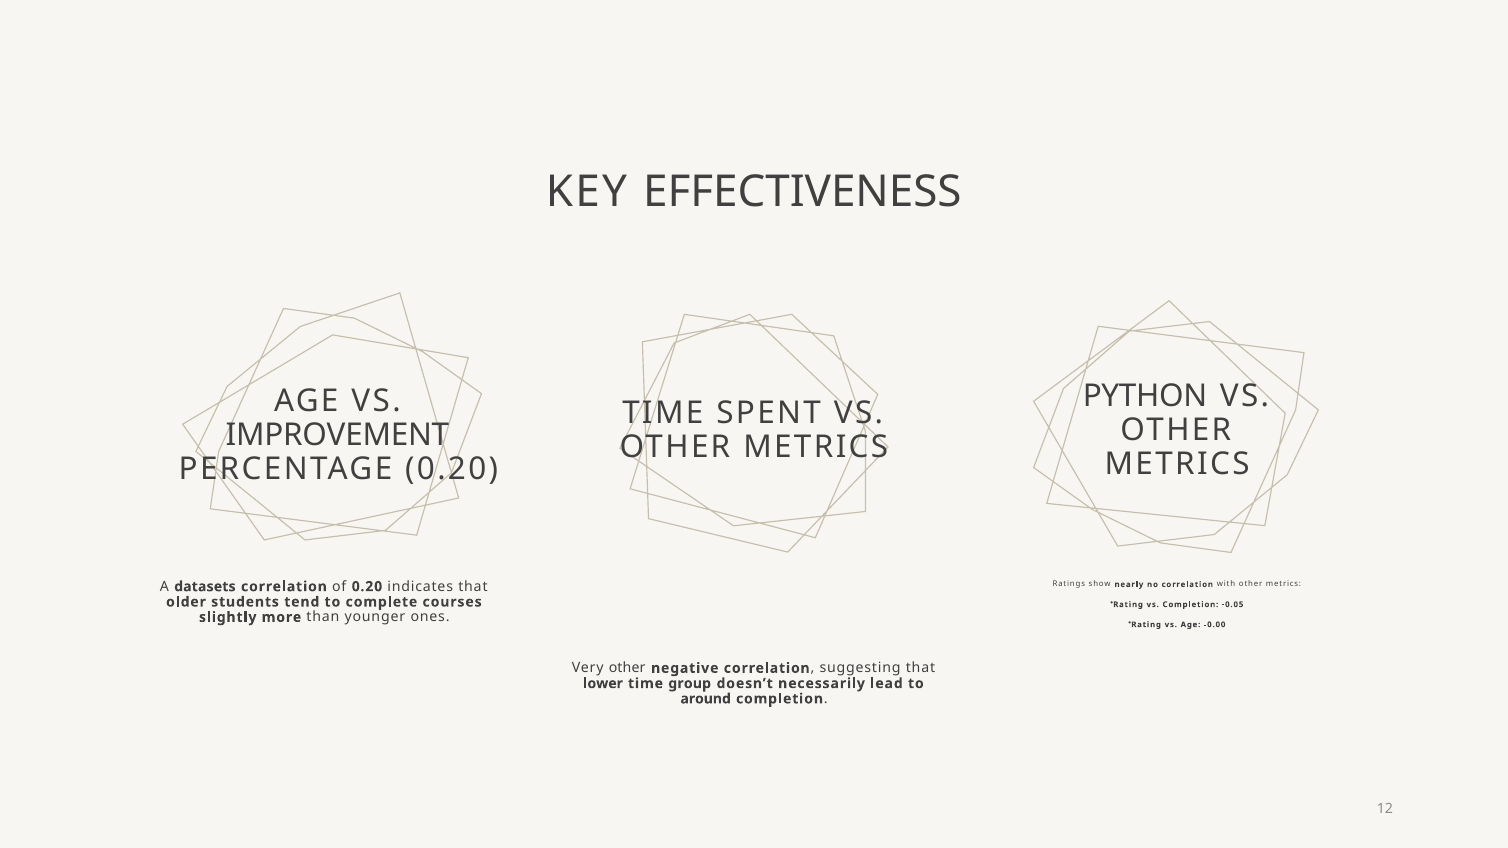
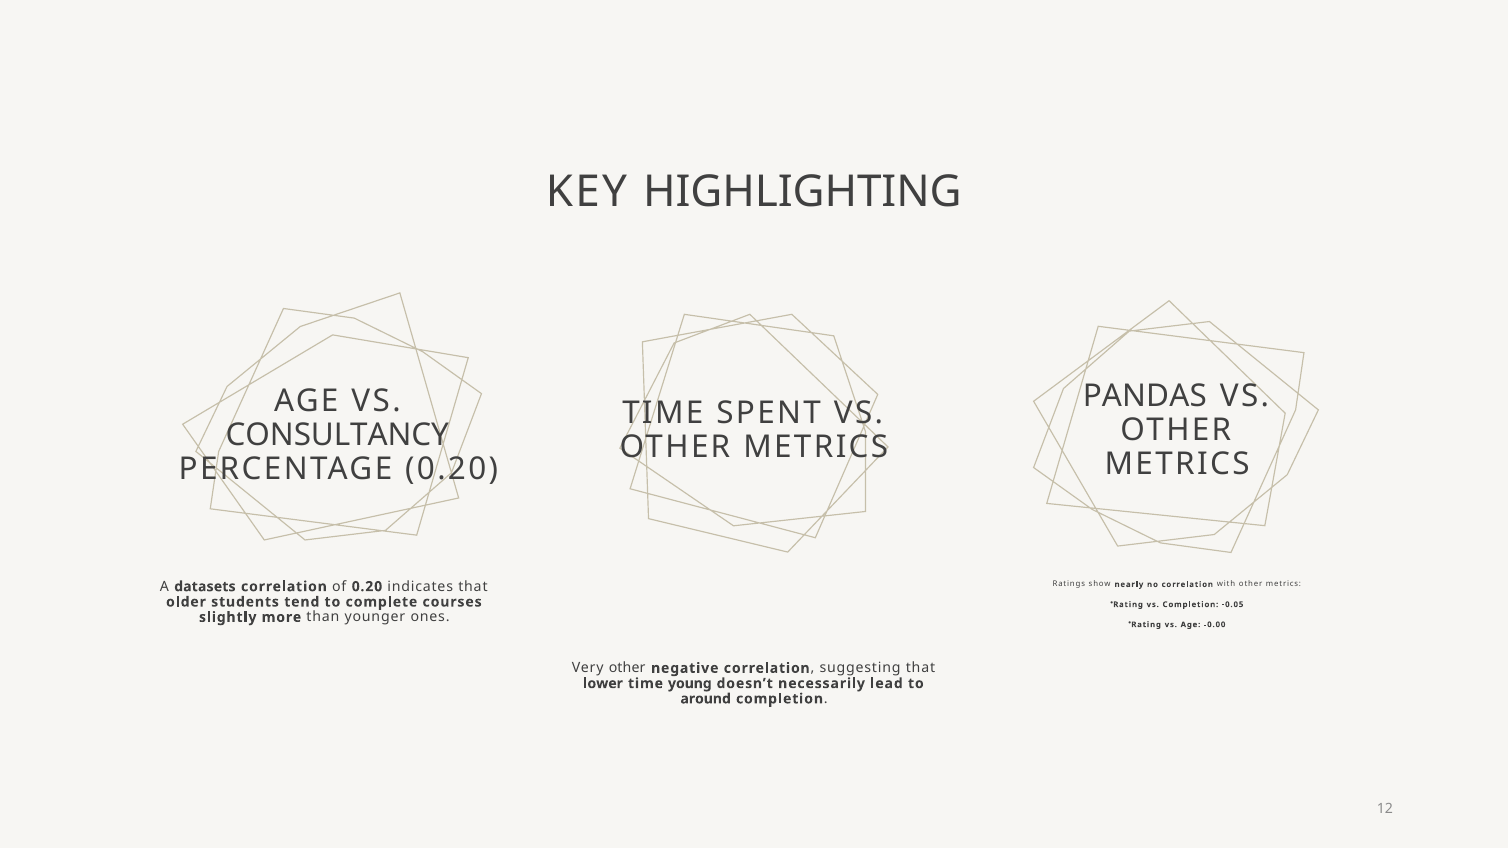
EFFECTIVENESS: EFFECTIVENESS -> HIGHLIGHTING
PYTHON: PYTHON -> PANDAS
IMPROVEMENT: IMPROVEMENT -> CONSULTANCY
group: group -> young
